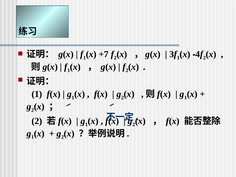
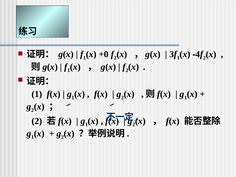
+7: +7 -> +0
